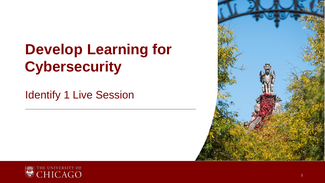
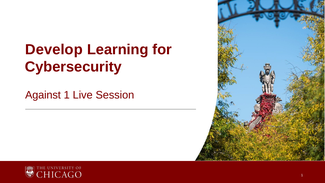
Identify: Identify -> Against
